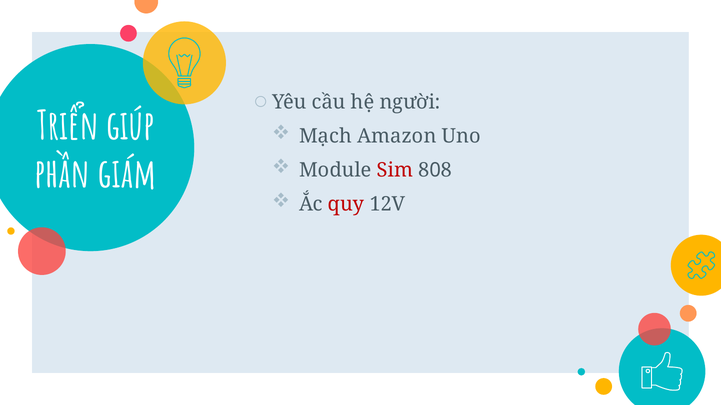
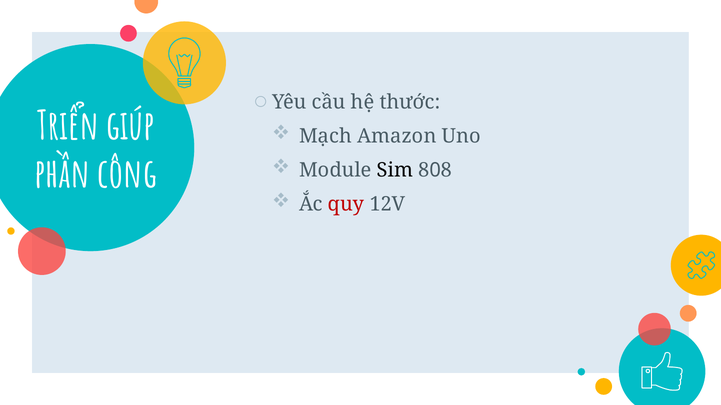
người: người -> thước
giám: giám -> công
Sim colour: red -> black
